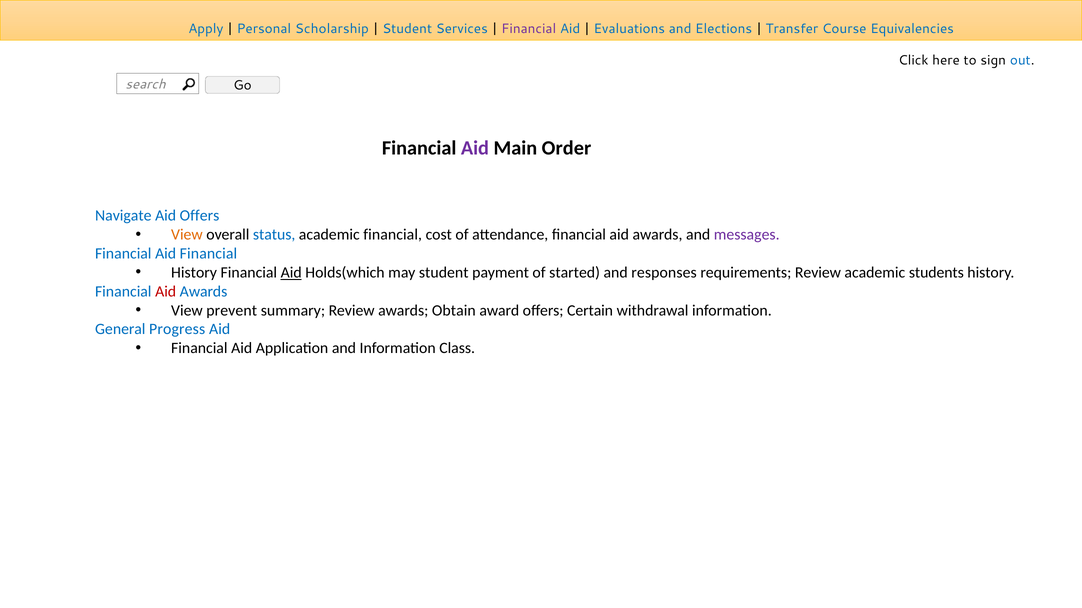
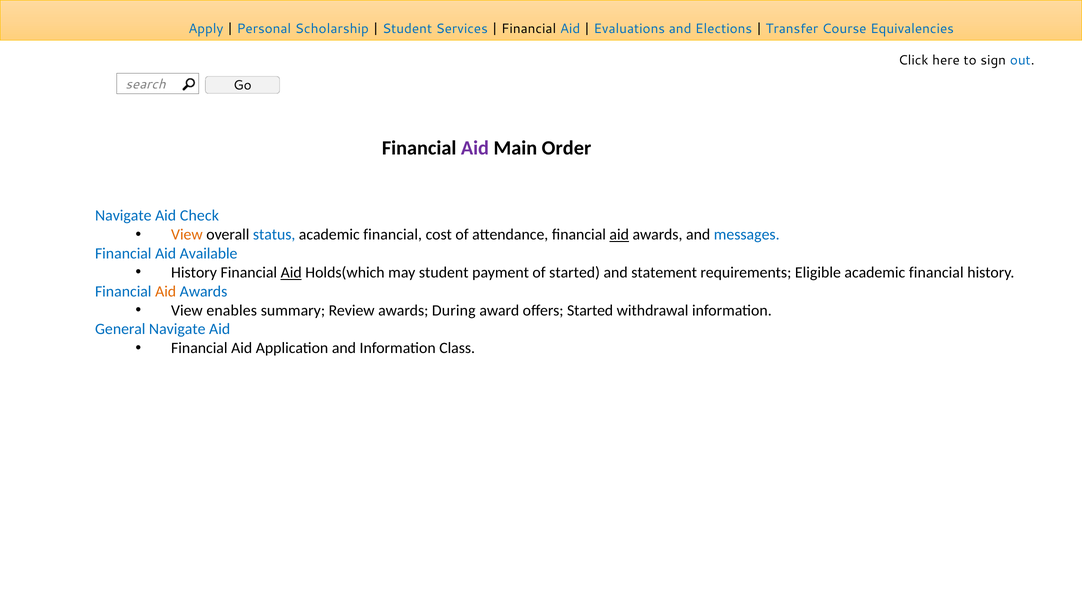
Financial at (529, 29) colour: purple -> black
Aid Offers: Offers -> Check
aid at (619, 235) underline: none -> present
messages colour: purple -> blue
Aid Financial: Financial -> Available
responses: responses -> statement
requirements Review: Review -> Eligible
students at (936, 273): students -> financial
Aid at (166, 292) colour: red -> orange
prevent: prevent -> enables
Obtain: Obtain -> During
offers Certain: Certain -> Started
General Progress: Progress -> Navigate
